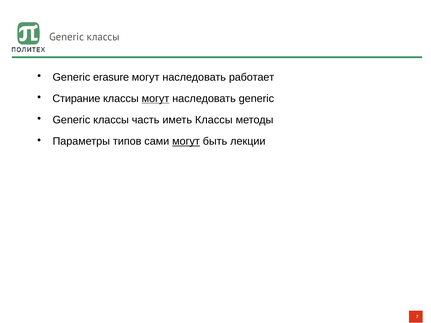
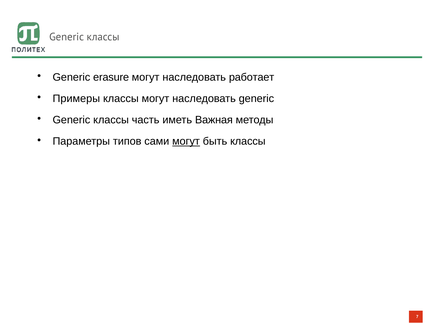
Стирание: Стирание -> Примеры
могут at (155, 99) underline: present -> none
иметь Классы: Классы -> Важная
быть лекции: лекции -> классы
